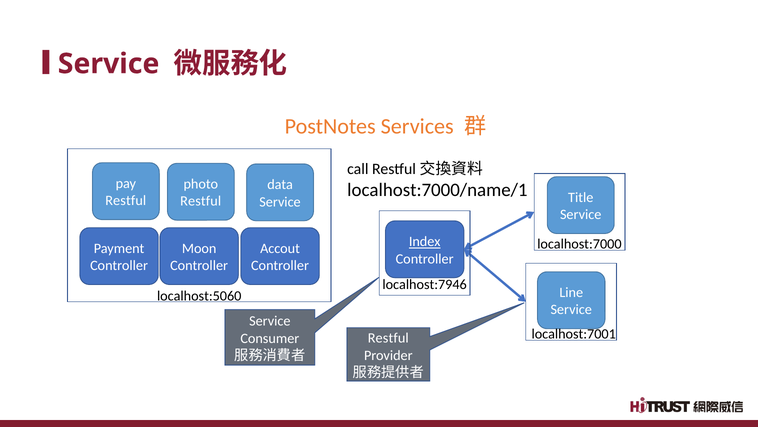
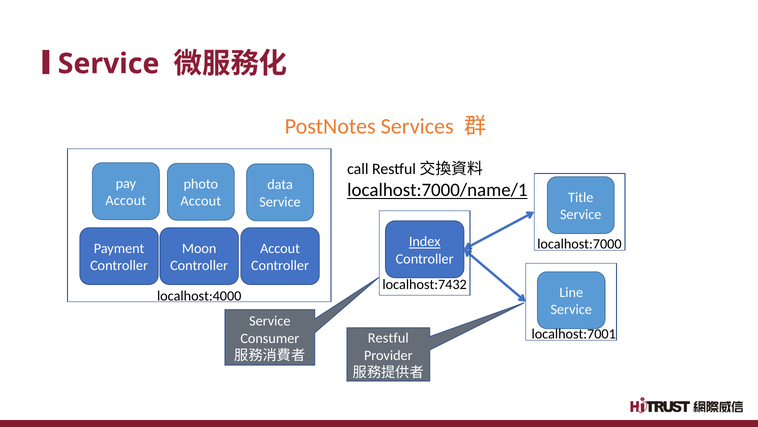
localhost:7000/name/1 underline: none -> present
Restful at (126, 200): Restful -> Accout
Restful at (201, 201): Restful -> Accout
localhost:7946: localhost:7946 -> localhost:7432
localhost:5060: localhost:5060 -> localhost:4000
